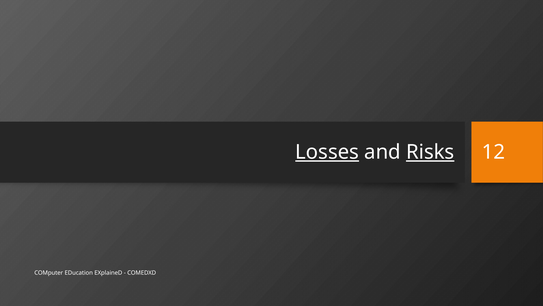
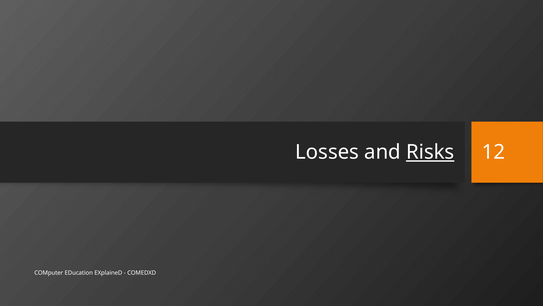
Losses underline: present -> none
